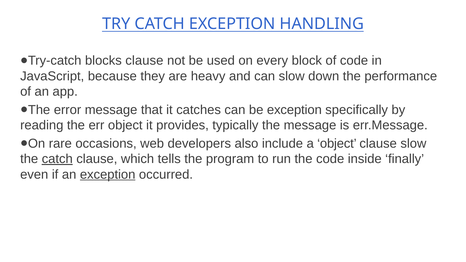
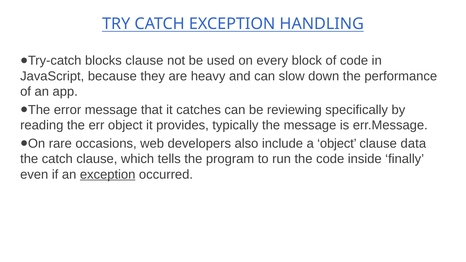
be exception: exception -> reviewing
clause slow: slow -> data
catch at (57, 159) underline: present -> none
